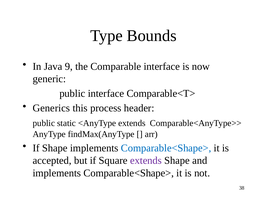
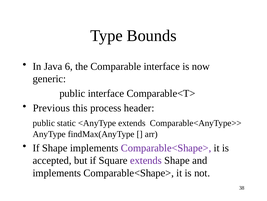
9: 9 -> 6
Generics: Generics -> Previous
Comparable<Shape> at (166, 147) colour: blue -> purple
